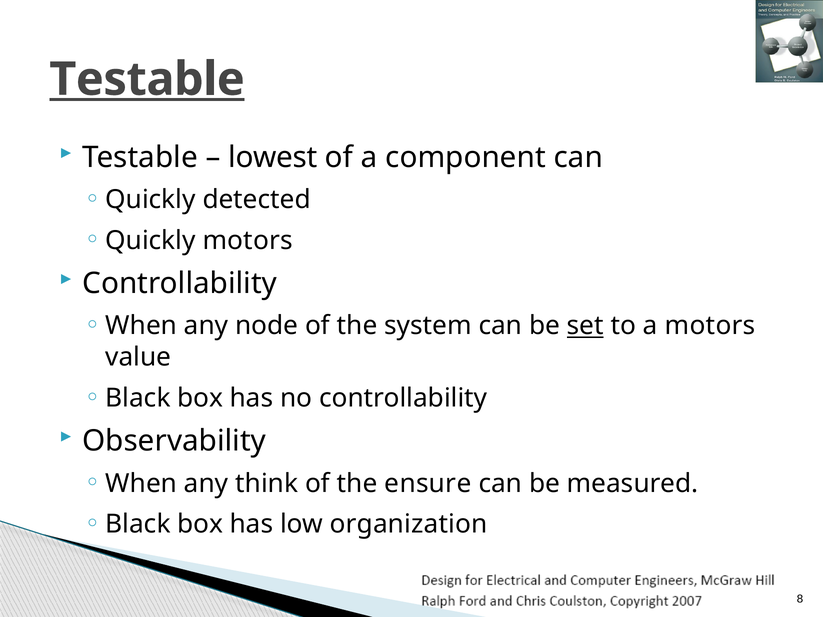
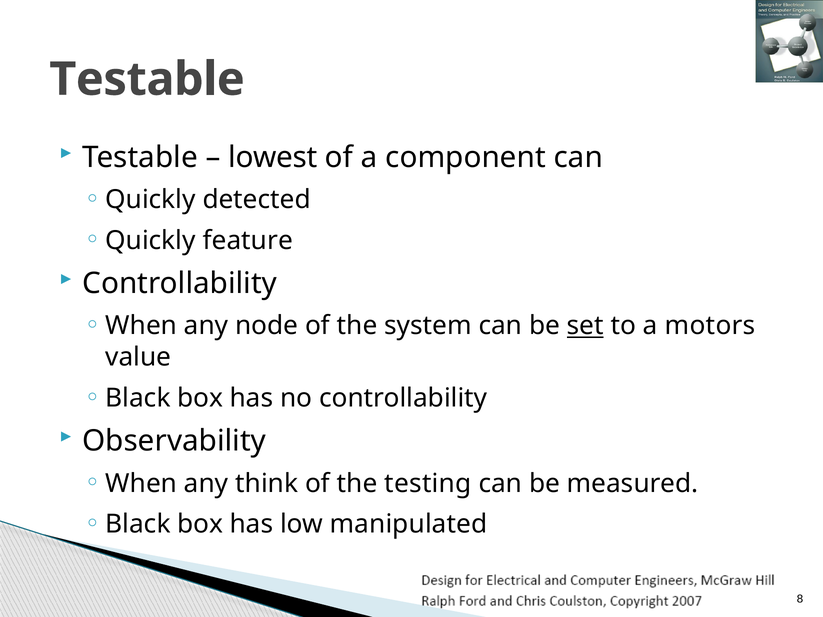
Testable at (147, 79) underline: present -> none
Quickly motors: motors -> feature
ensure: ensure -> testing
organization: organization -> manipulated
